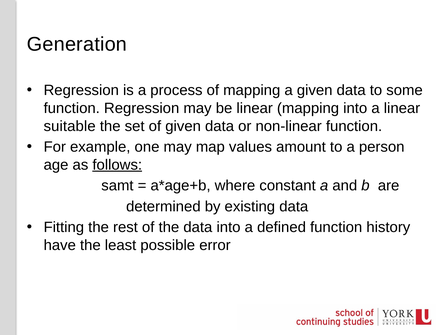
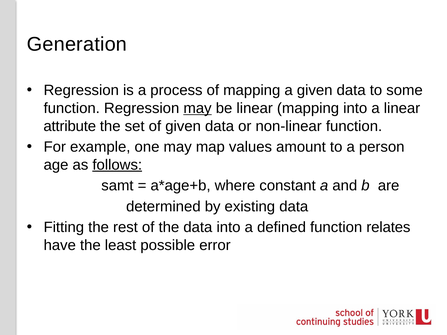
may at (198, 108) underline: none -> present
suitable: suitable -> attribute
history: history -> relates
